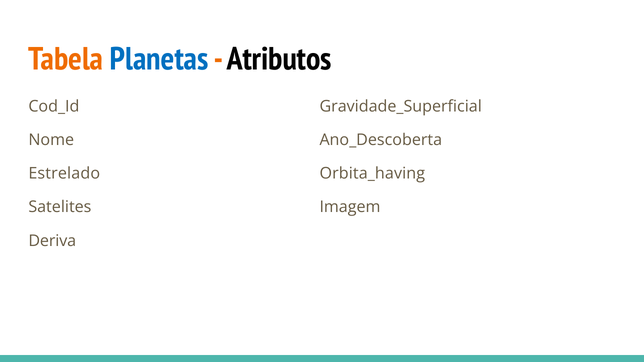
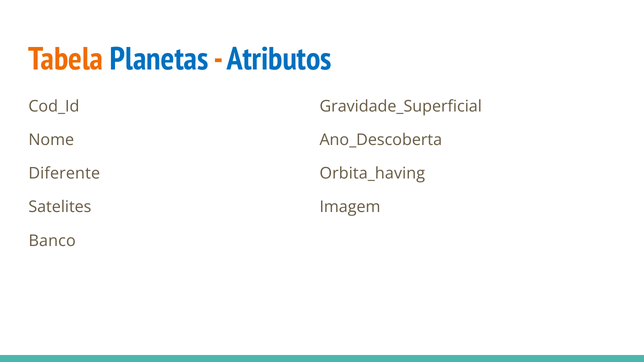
Atributos colour: black -> blue
Estrelado: Estrelado -> Diferente
Deriva: Deriva -> Banco
